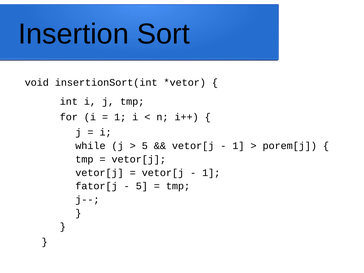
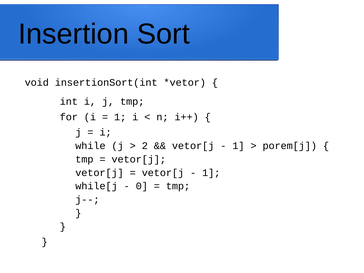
5 at (145, 146): 5 -> 2
fator[j: fator[j -> while[j
5 at (142, 186): 5 -> 0
